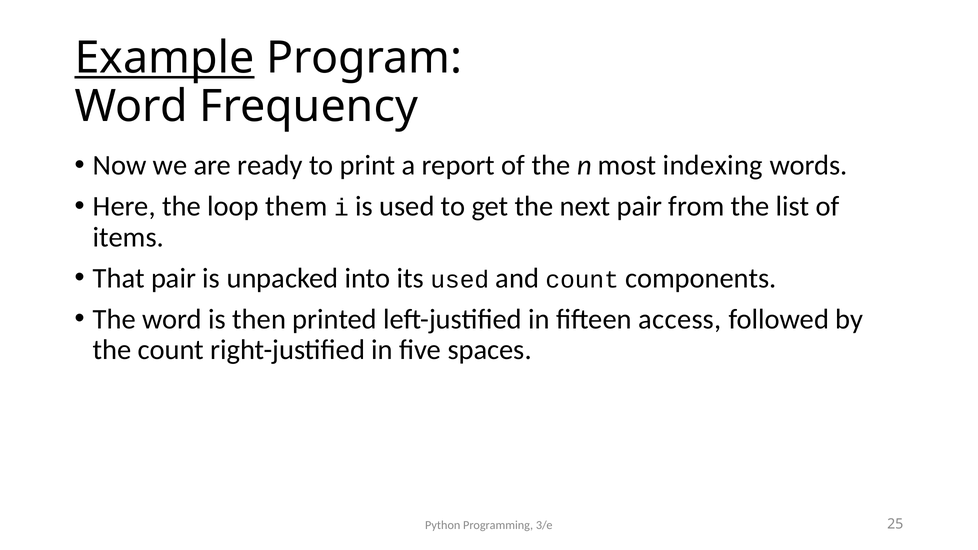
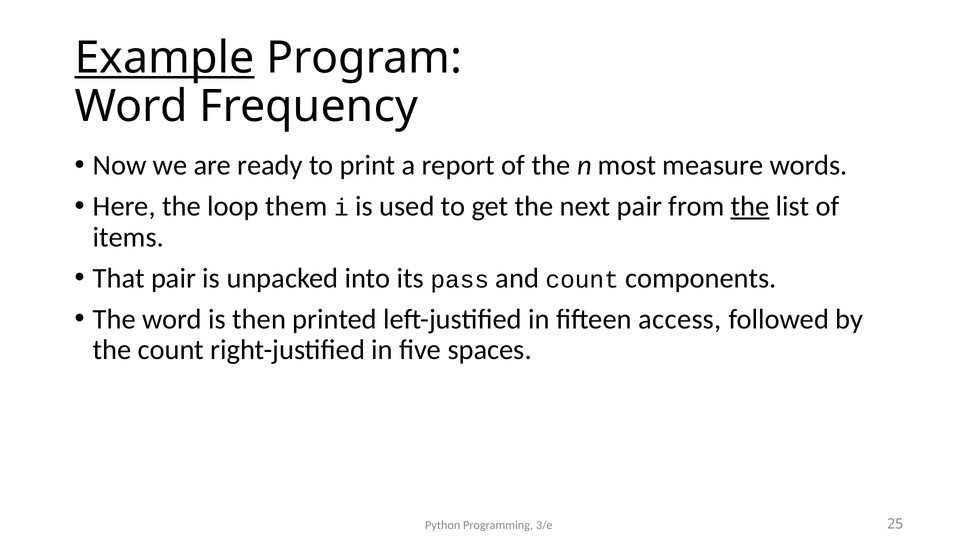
indexing: indexing -> measure
the at (750, 206) underline: none -> present
its used: used -> pass
